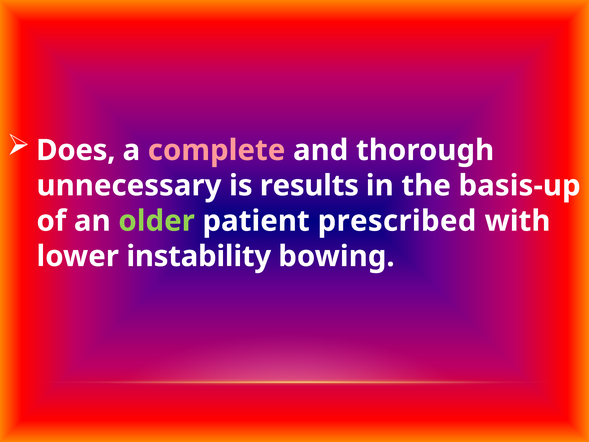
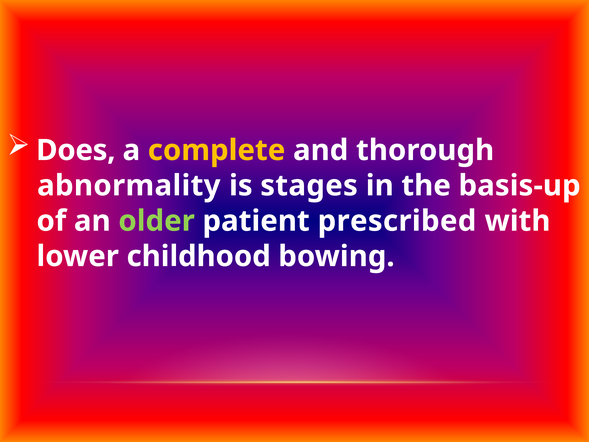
complete colour: pink -> yellow
unnecessary: unnecessary -> abnormality
results: results -> stages
instability: instability -> childhood
